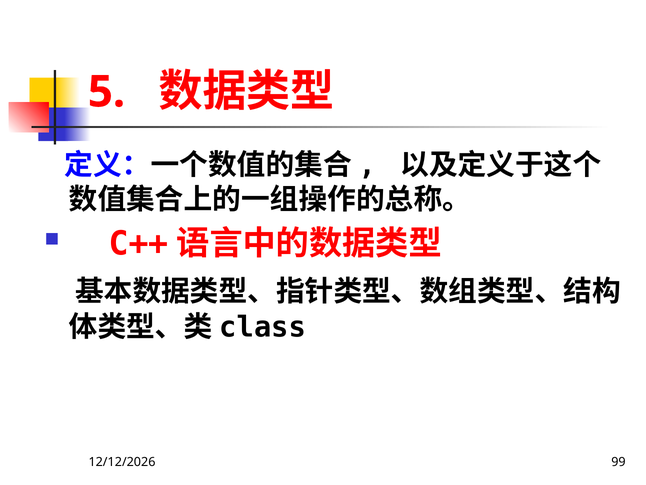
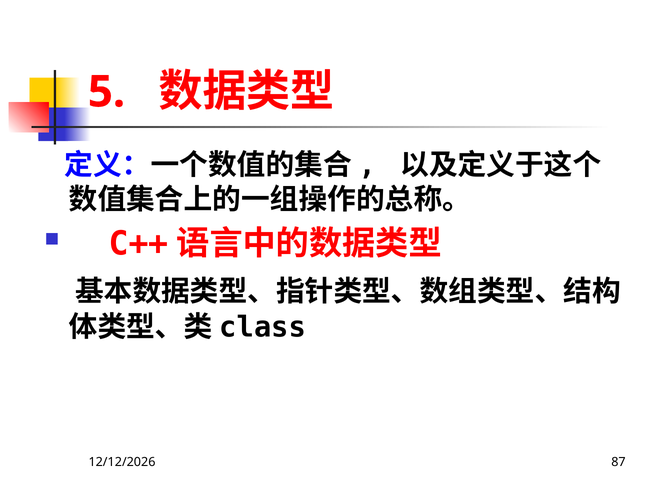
99: 99 -> 87
